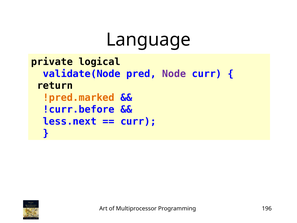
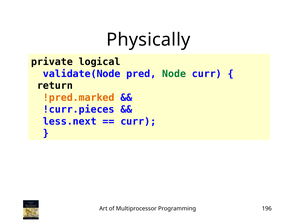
Language: Language -> Physically
Node colour: purple -> green
!curr.before: !curr.before -> !curr.pieces
